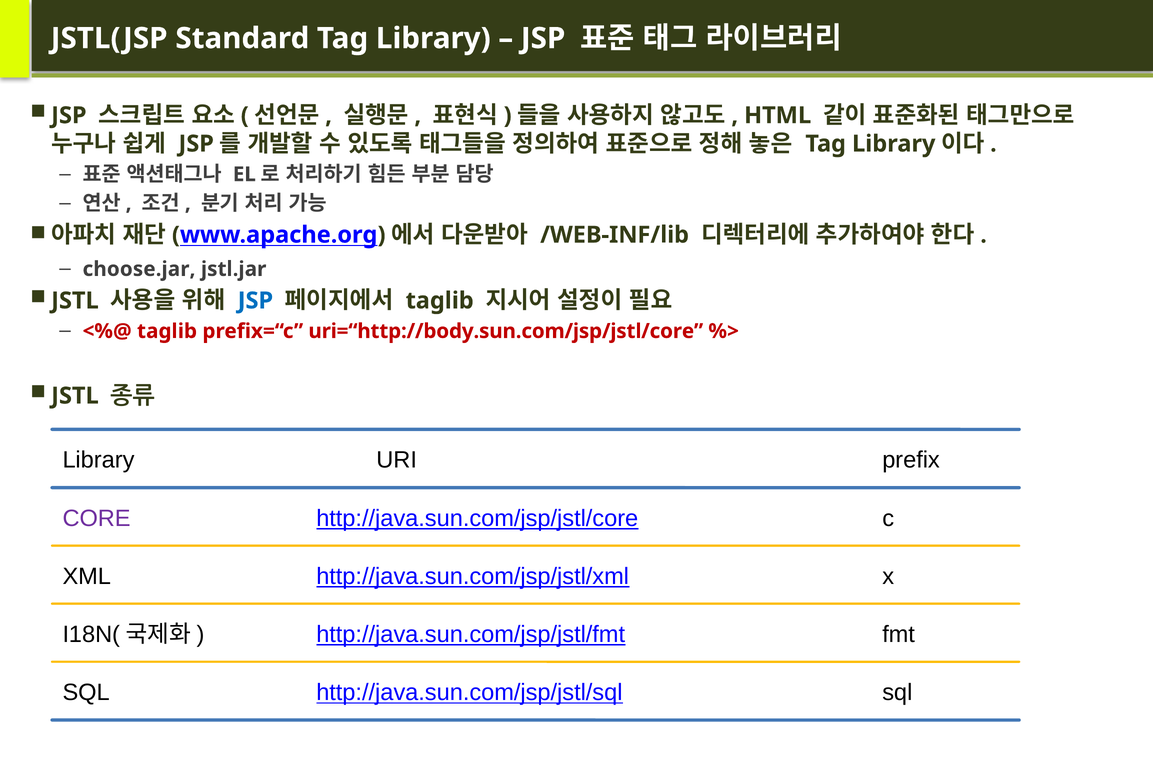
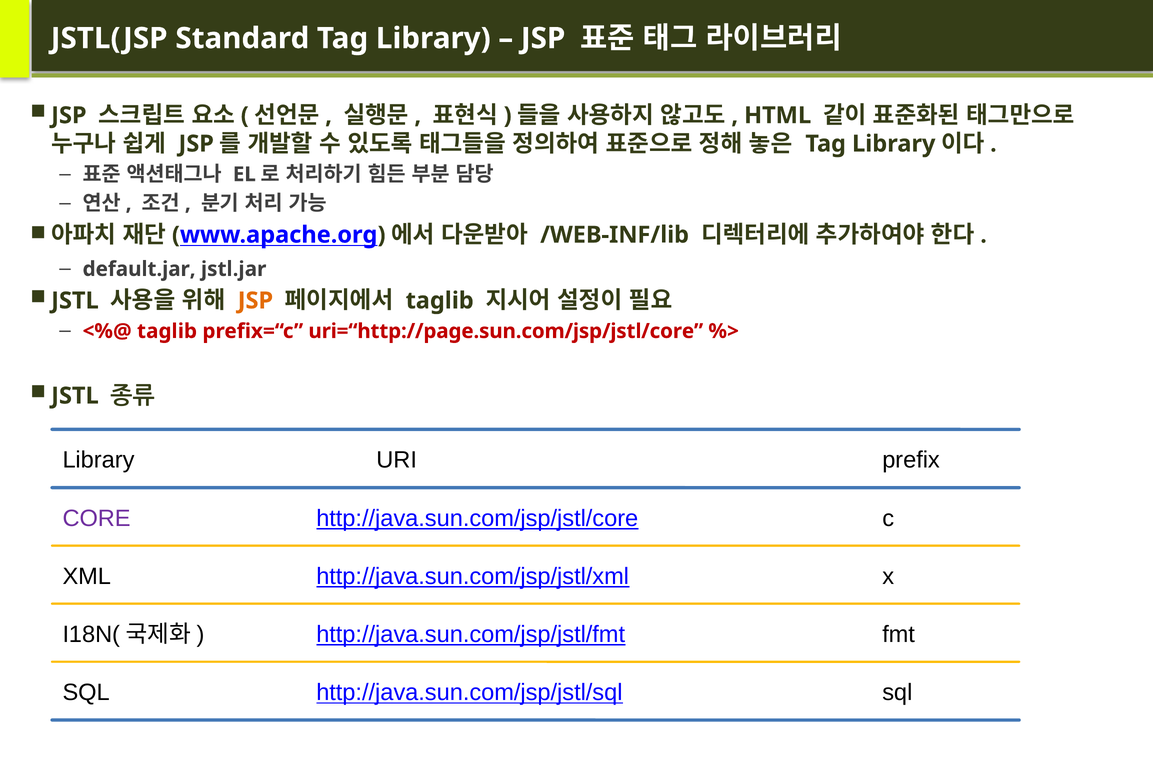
choose.jar: choose.jar -> default.jar
JSP at (255, 301) colour: blue -> orange
uri=“http://body.sun.com/jsp/jstl/core: uri=“http://body.sun.com/jsp/jstl/core -> uri=“http://page.sun.com/jsp/jstl/core
